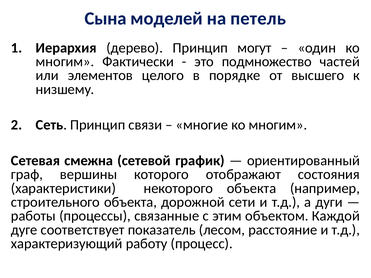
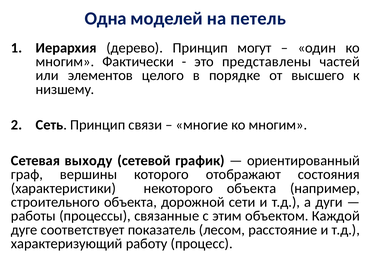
Сына: Сына -> Одна
подмножество: подмножество -> представлены
смежна: смежна -> выходу
